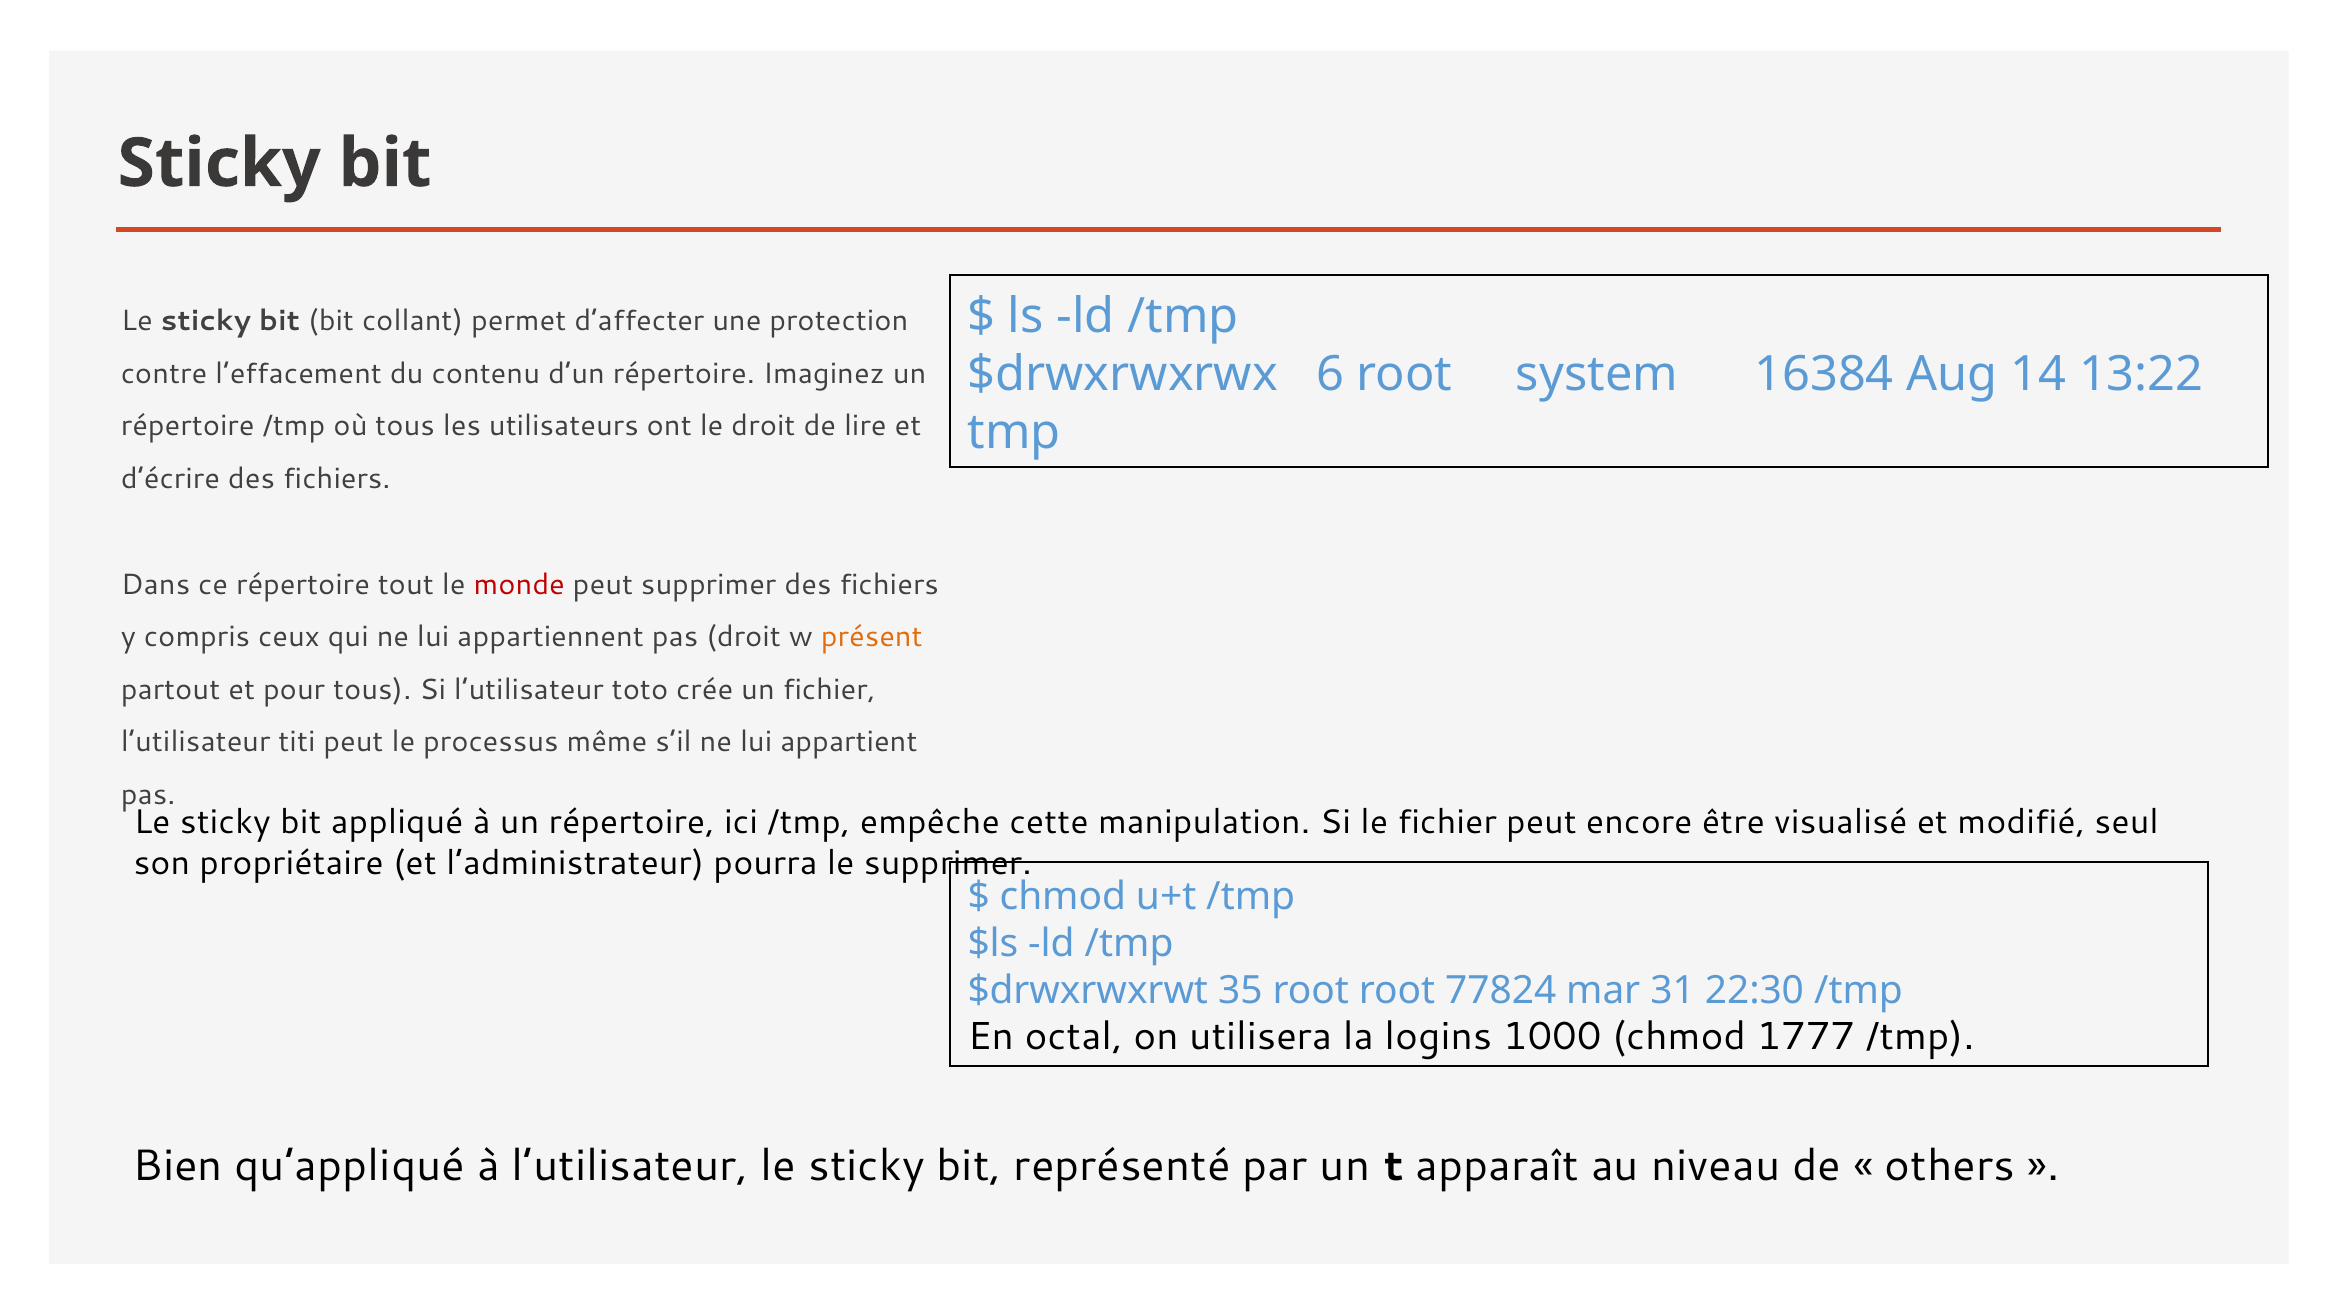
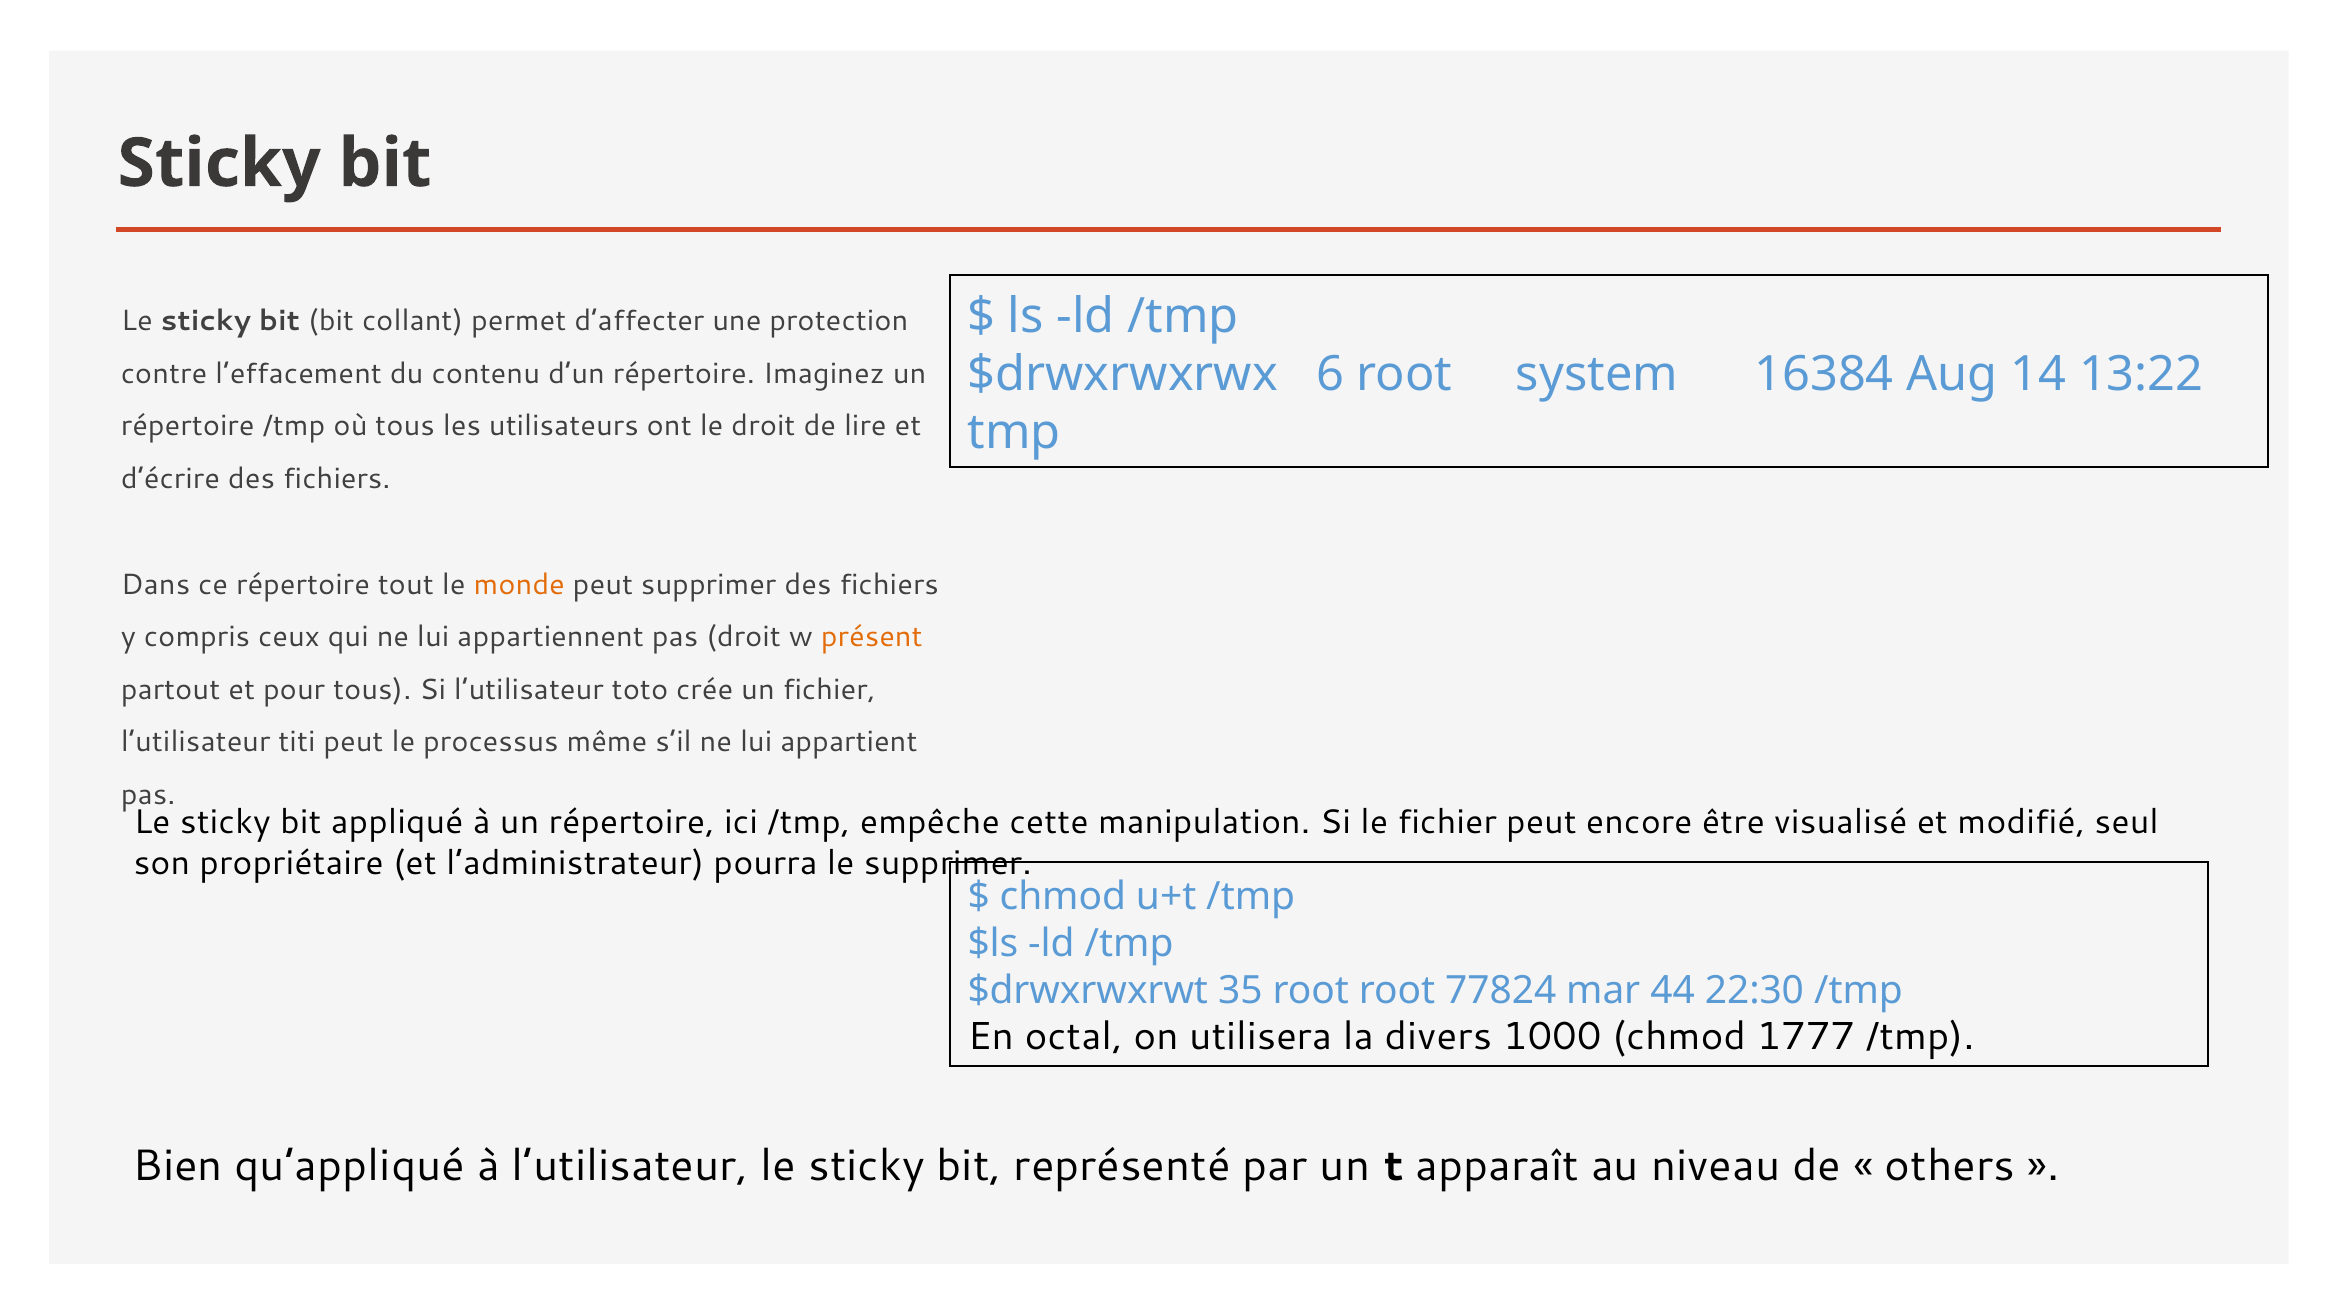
monde colour: red -> orange
31: 31 -> 44
logins: logins -> divers
